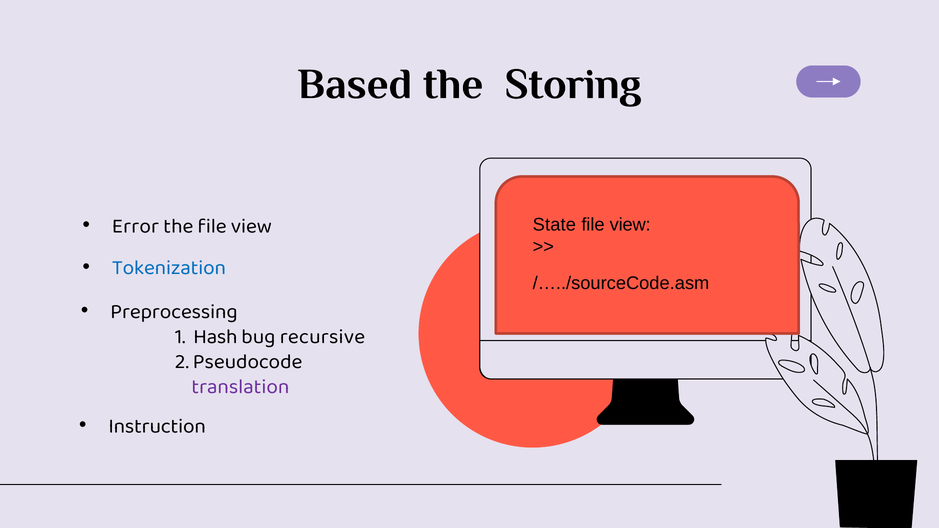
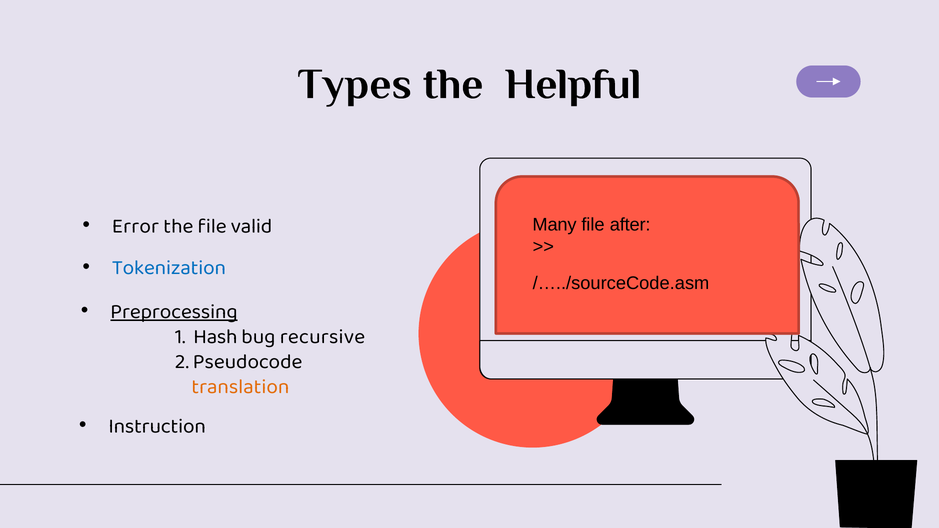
Based: Based -> Types
Storing: Storing -> Helpful
the file view: view -> valid
State: State -> Many
view at (630, 225): view -> after
Preprocessing underline: none -> present
translation colour: purple -> orange
